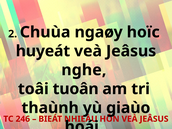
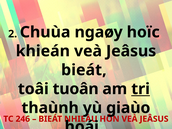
huyeát: huyeát -> khieán
nghe at (84, 70): nghe -> bieát
tri underline: none -> present
